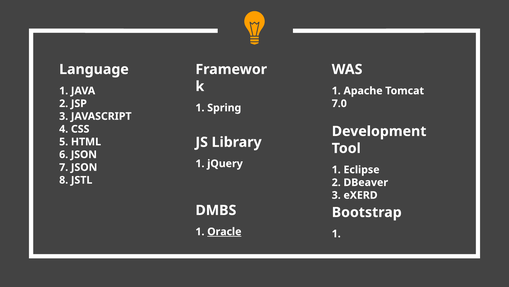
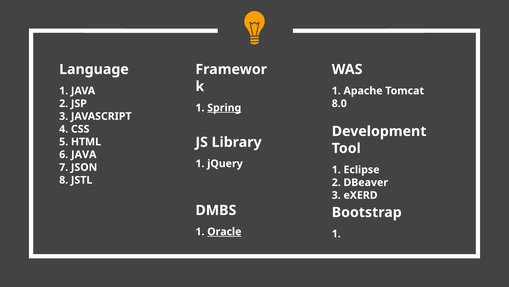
7.0: 7.0 -> 8.0
Spring underline: none -> present
6 JSON: JSON -> JAVA
